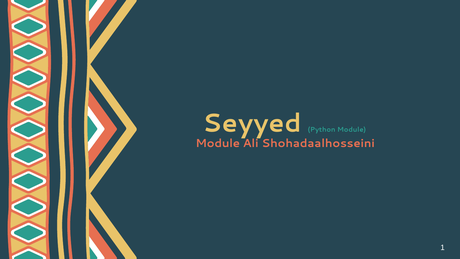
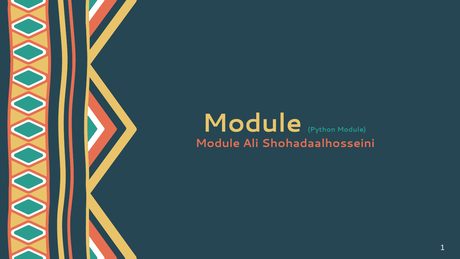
Seyyed at (252, 123): Seyyed -> Module
